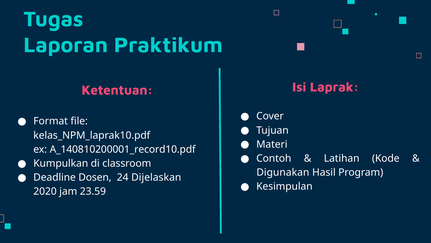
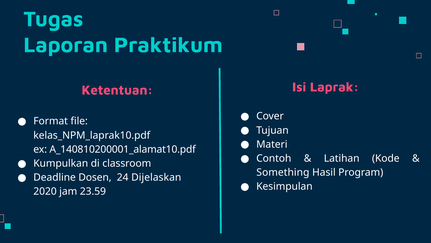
A_140810200001_record10.pdf: A_140810200001_record10.pdf -> A_140810200001_alamat10.pdf
Digunakan: Digunakan -> Something
